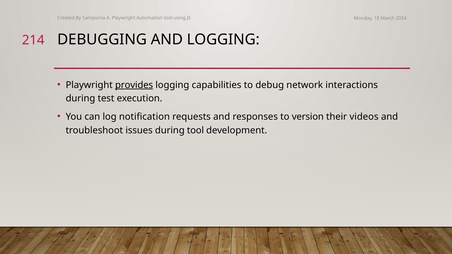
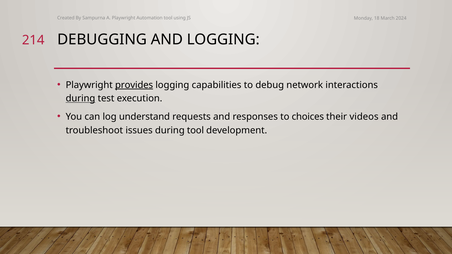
during at (80, 99) underline: none -> present
notification: notification -> understand
version: version -> choices
